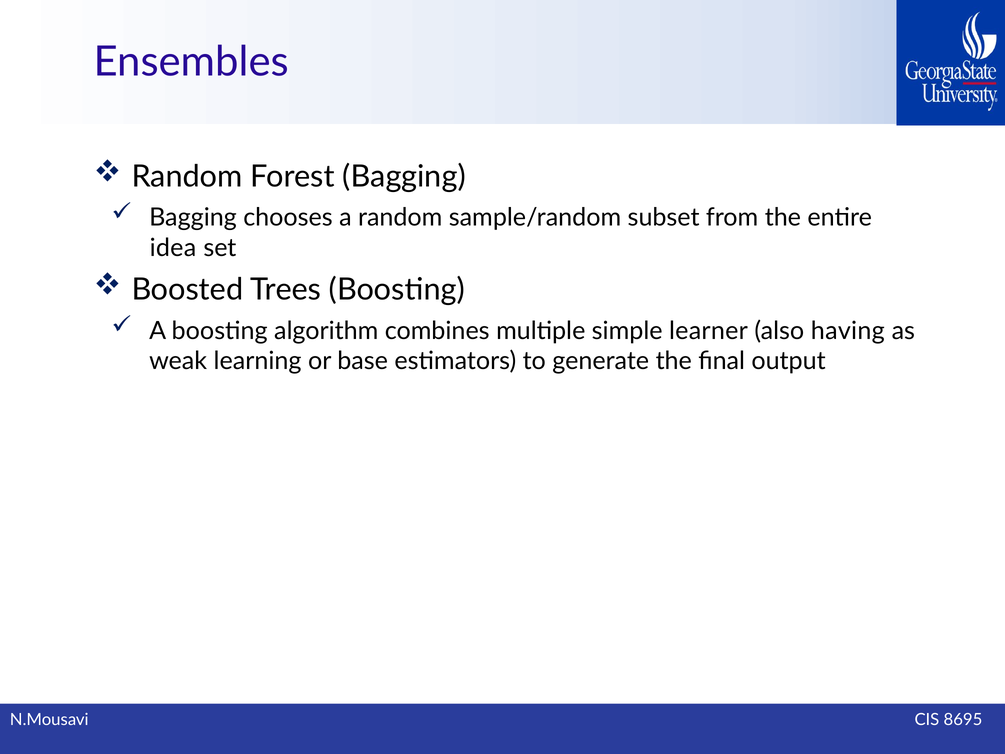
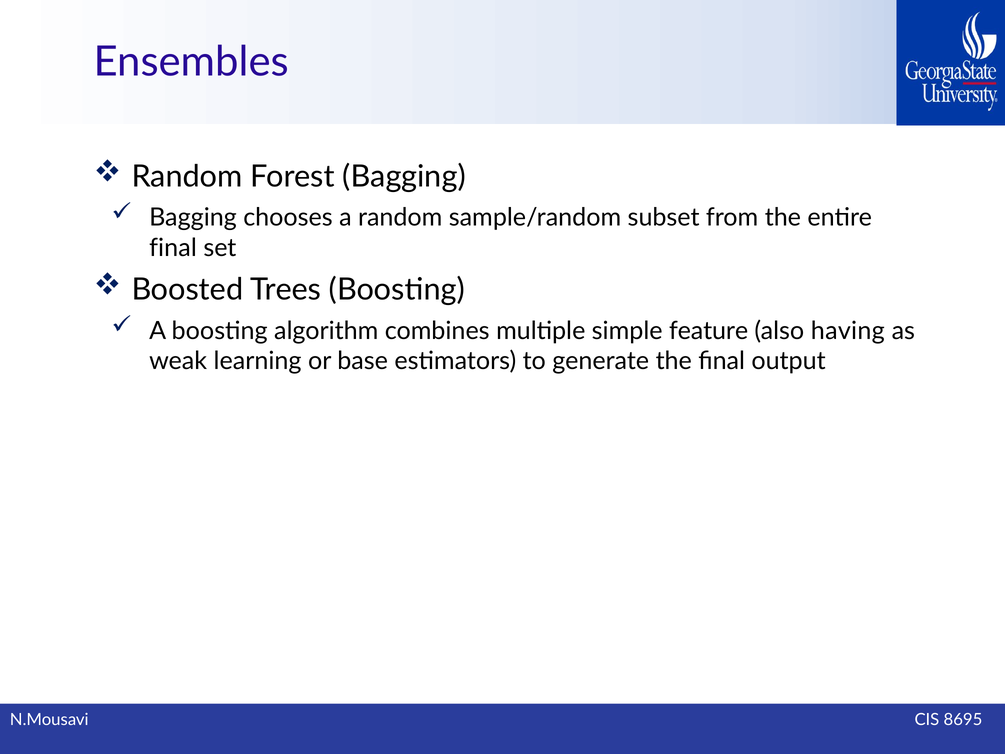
idea at (173, 248): idea -> final
learner: learner -> feature
